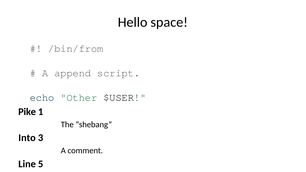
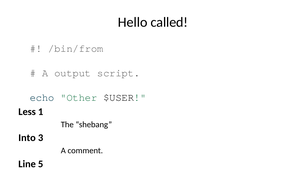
space: space -> called
append: append -> output
Pike: Pike -> Less
